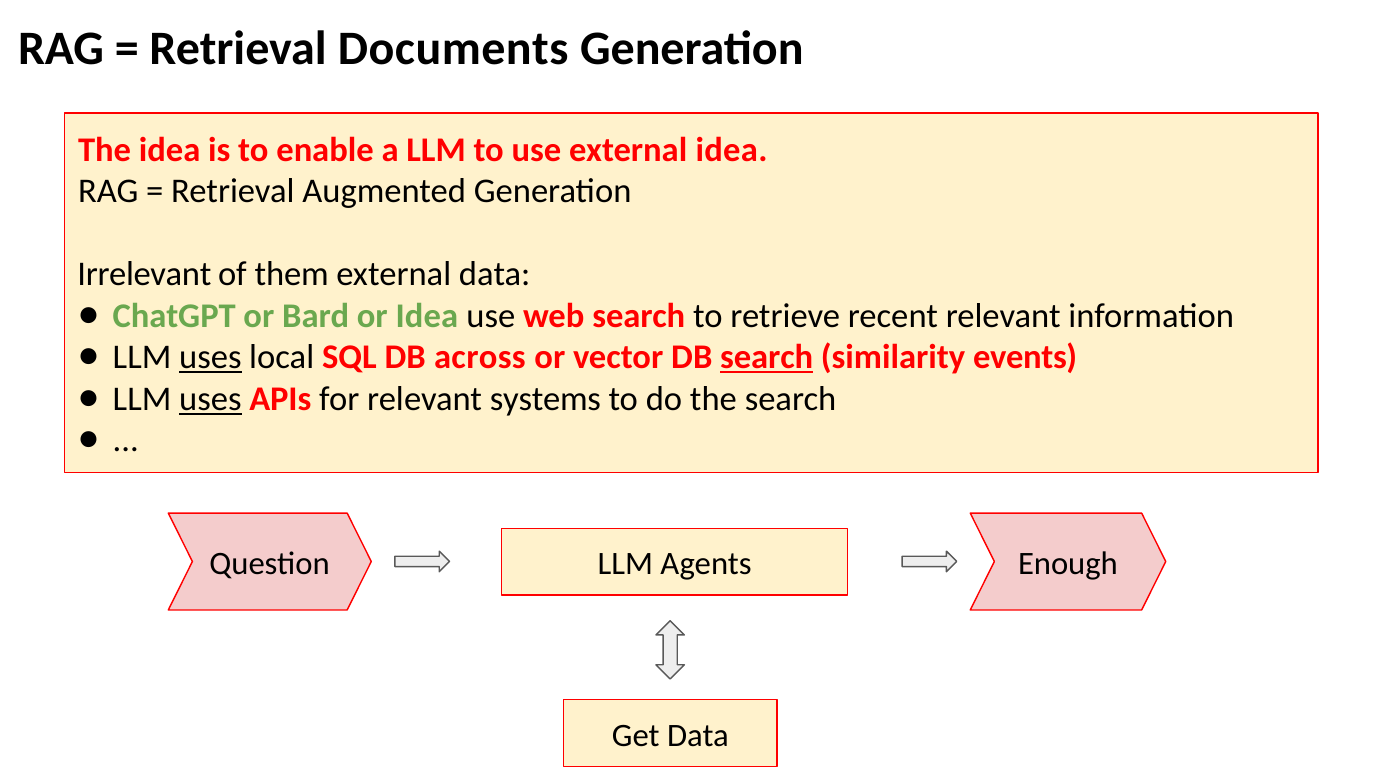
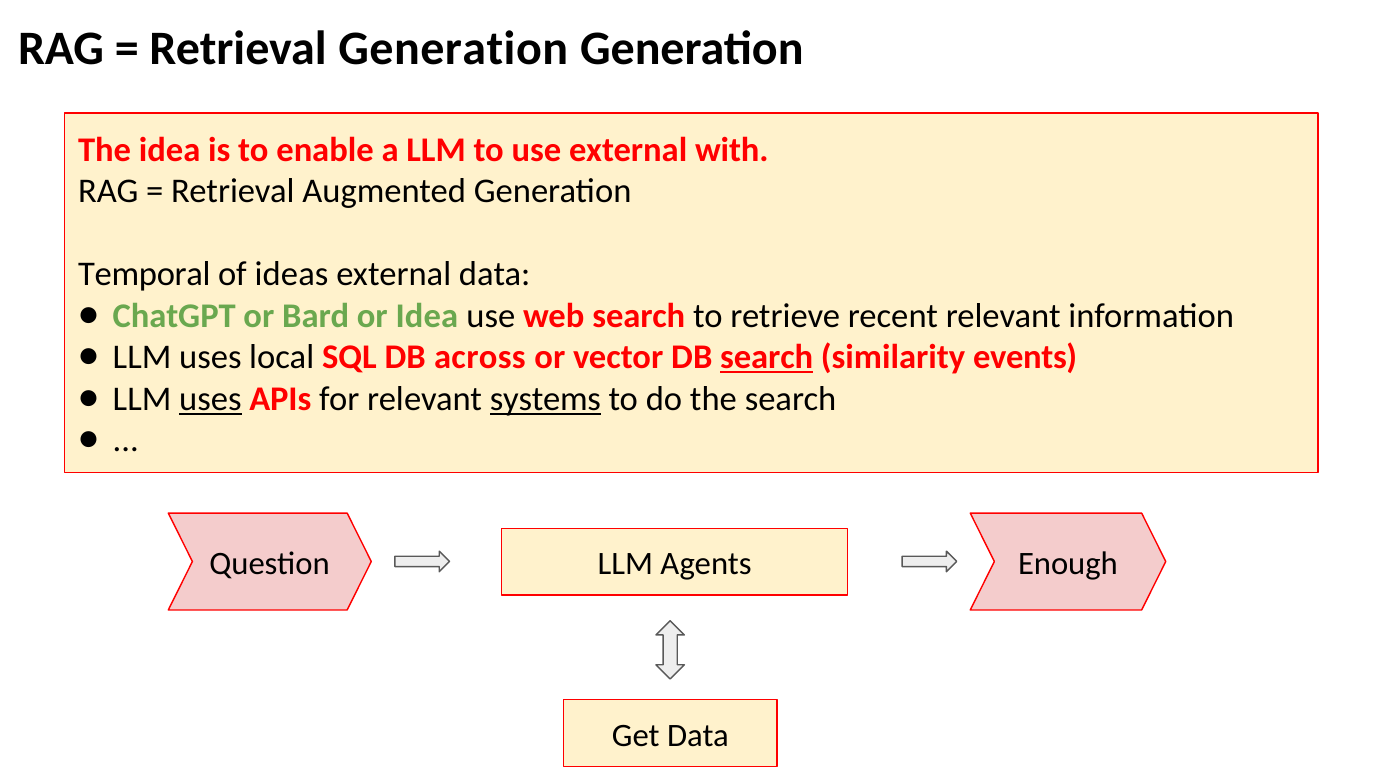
Retrieval Documents: Documents -> Generation
external idea: idea -> with
Irrelevant: Irrelevant -> Temporal
them: them -> ideas
uses at (210, 358) underline: present -> none
systems underline: none -> present
